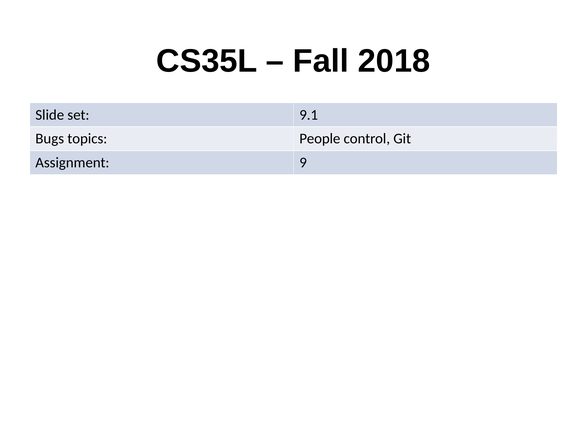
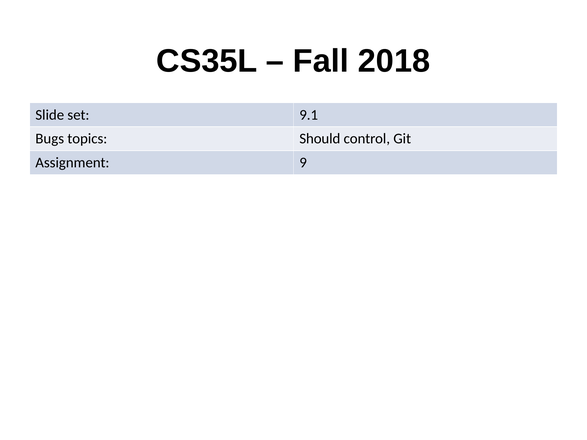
People: People -> Should
